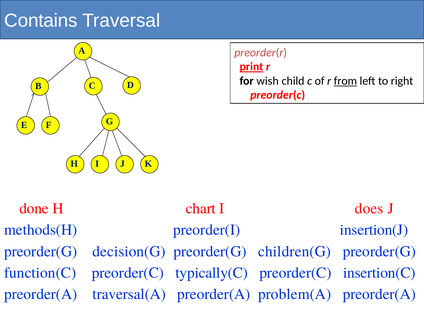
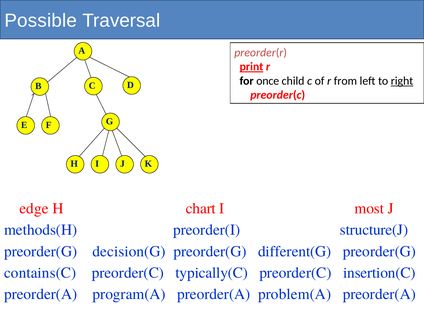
Contains: Contains -> Possible
wish: wish -> once
from underline: present -> none
right underline: none -> present
done: done -> edge
does: does -> most
insertion(J: insertion(J -> structure(J
children(G: children(G -> different(G
function(C: function(C -> contains(C
traversal(A: traversal(A -> program(A
